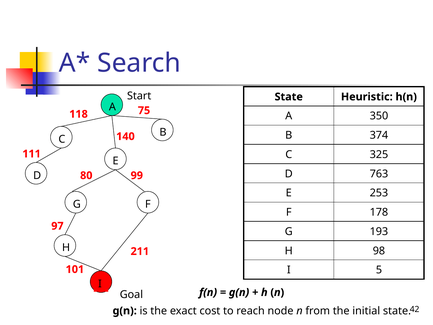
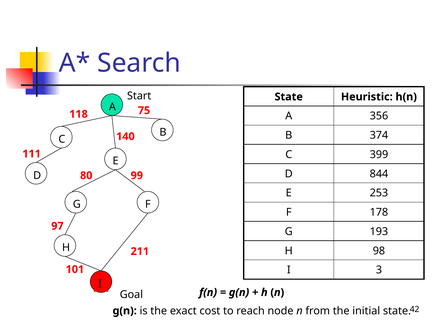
350: 350 -> 356
325: 325 -> 399
763: 763 -> 844
5: 5 -> 3
